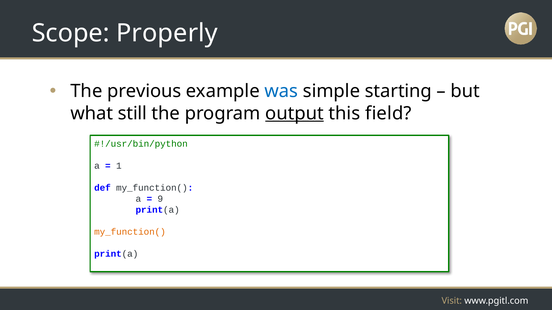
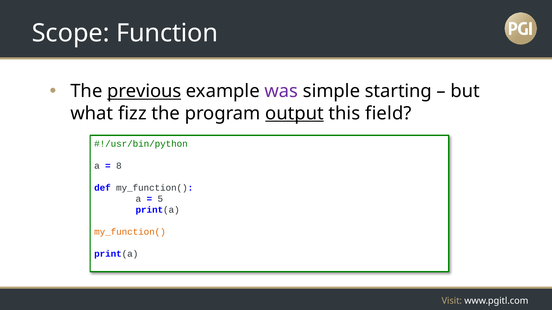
Properly: Properly -> Function
previous underline: none -> present
was colour: blue -> purple
still: still -> fizz
1: 1 -> 8
9: 9 -> 5
